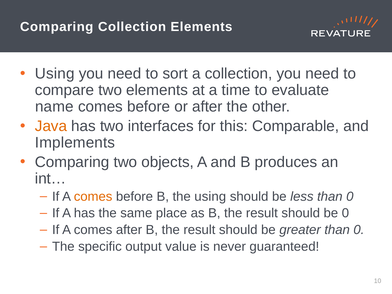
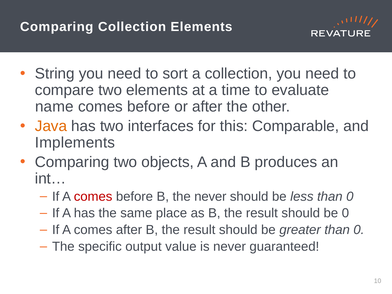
Using at (55, 74): Using -> String
comes at (93, 196) colour: orange -> red
the using: using -> never
